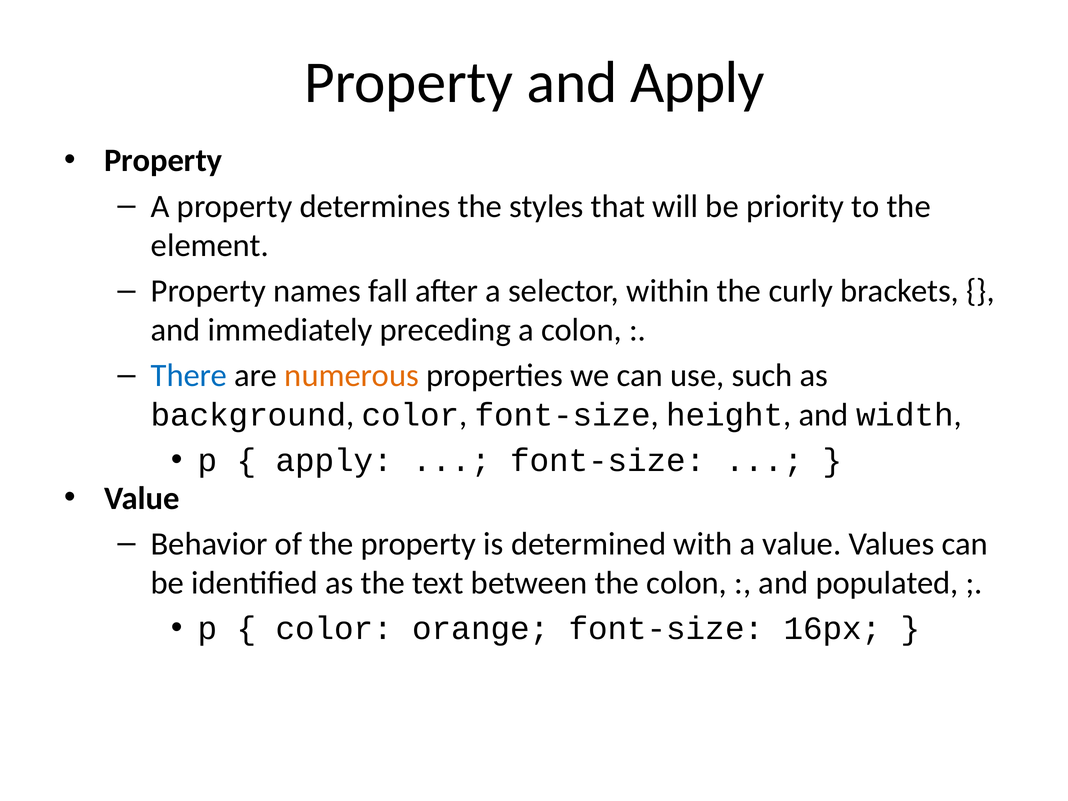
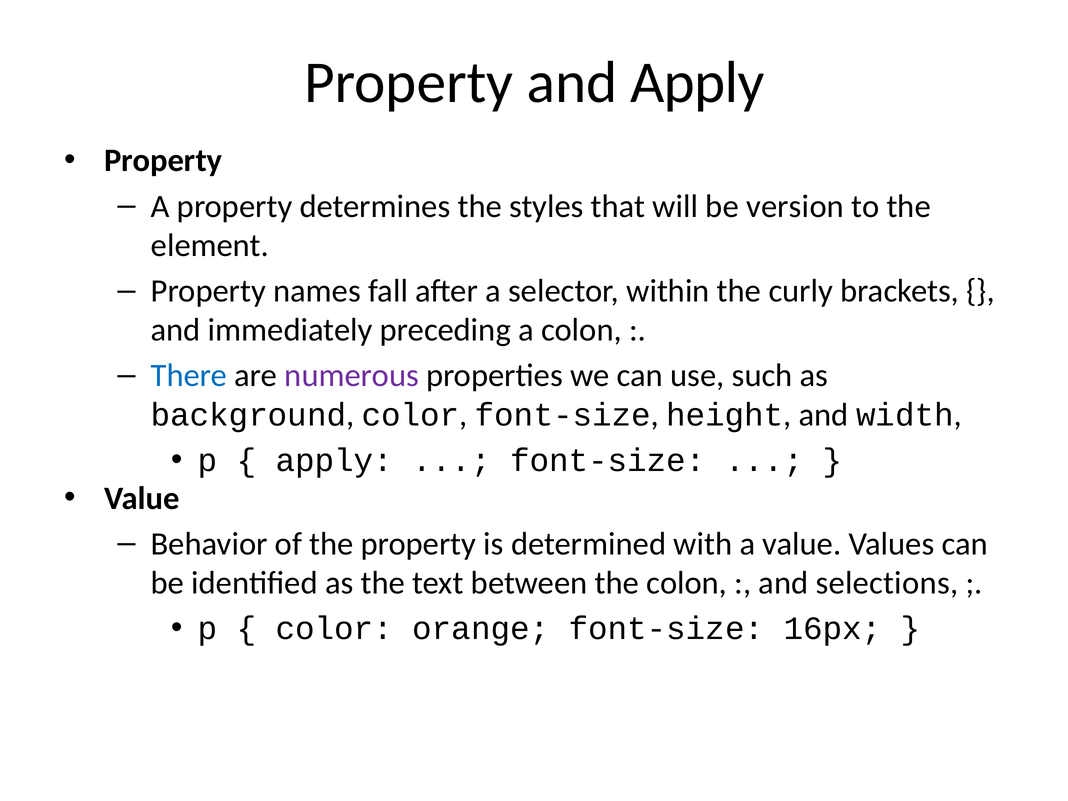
priority: priority -> version
numerous colour: orange -> purple
populated: populated -> selections
